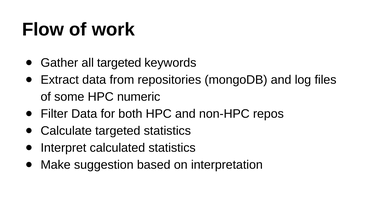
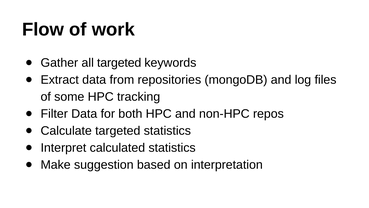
numeric: numeric -> tracking
